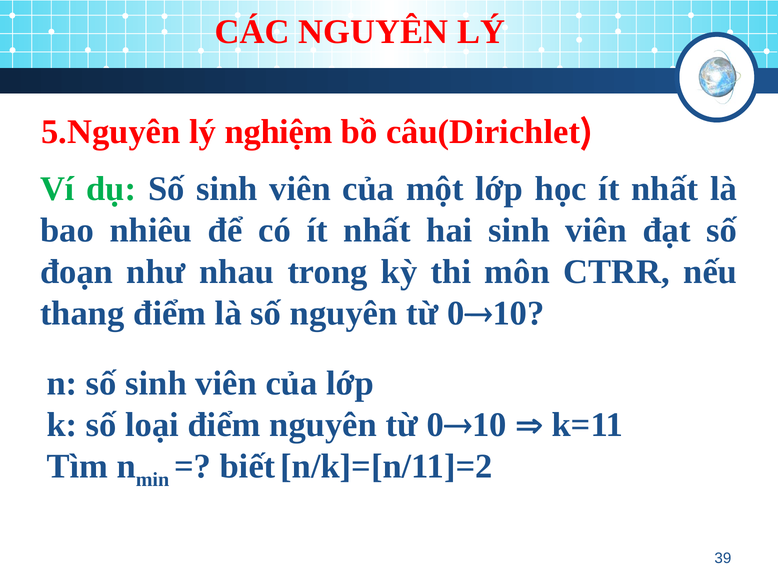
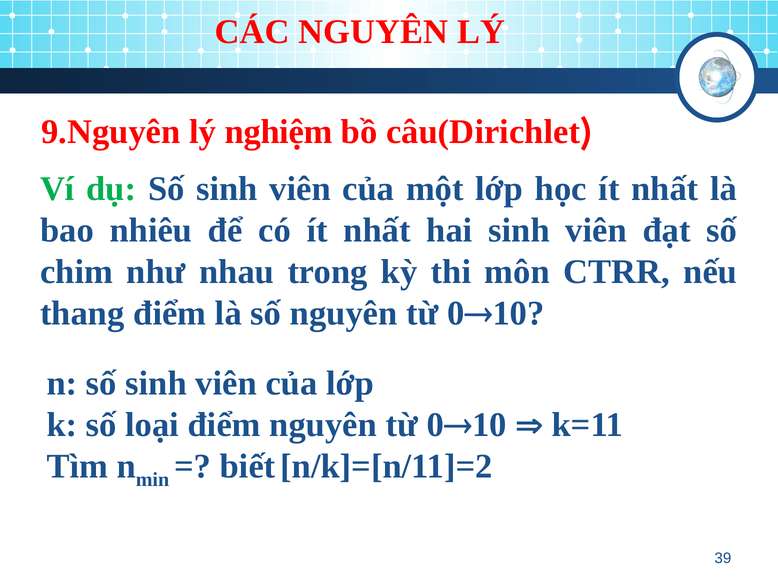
5.Nguyên: 5.Nguyên -> 9.Nguyên
đoạn: đoạn -> chim
